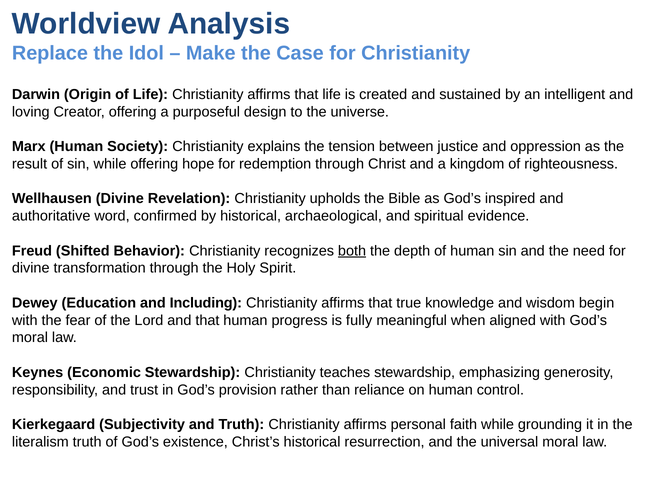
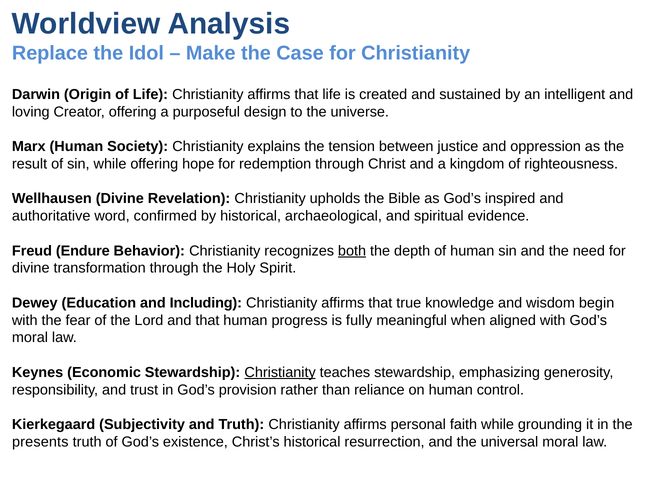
Shifted: Shifted -> Endure
Christianity at (280, 372) underline: none -> present
literalism: literalism -> presents
